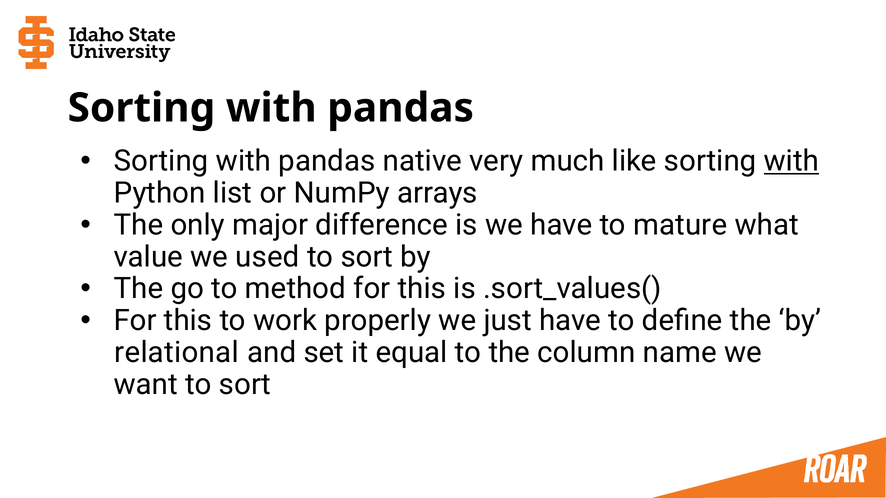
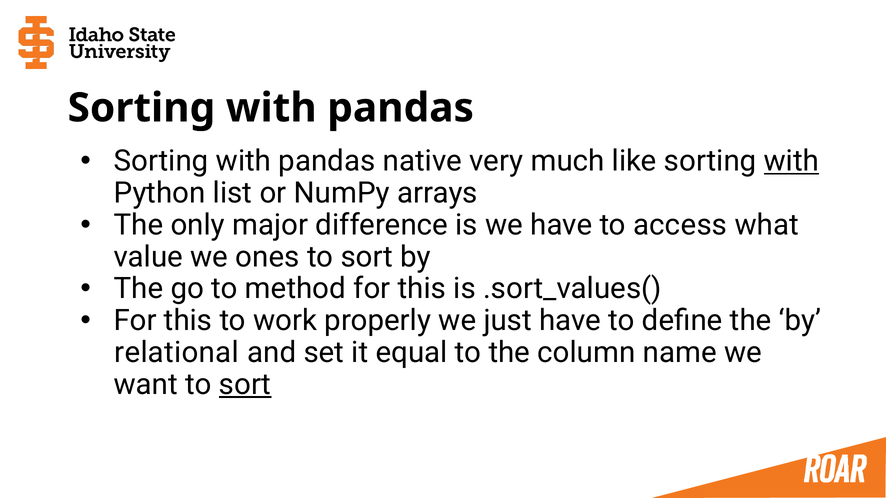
mature: mature -> access
used: used -> ones
sort at (245, 385) underline: none -> present
